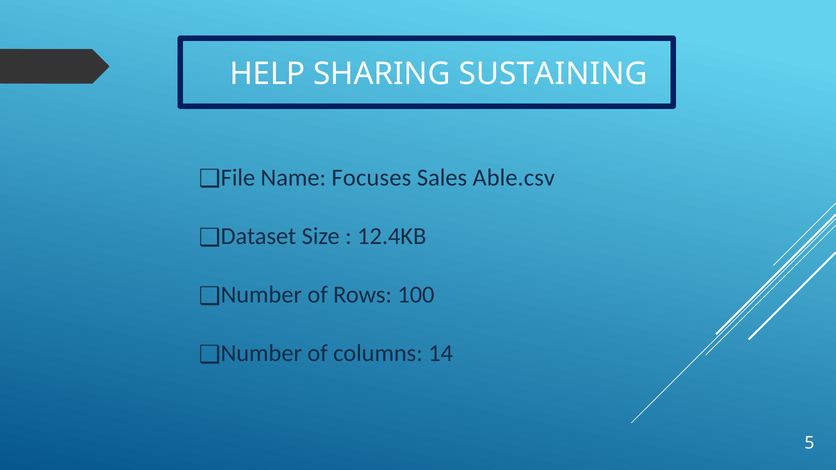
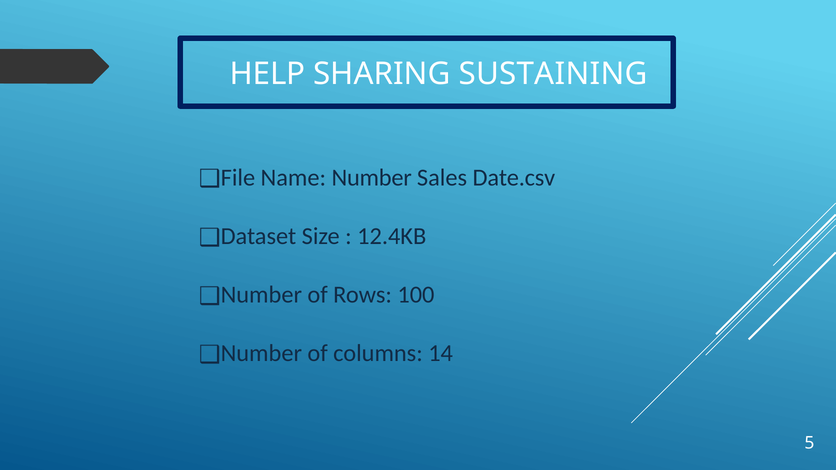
Focuses: Focuses -> Number
Able.csv: Able.csv -> Date.csv
